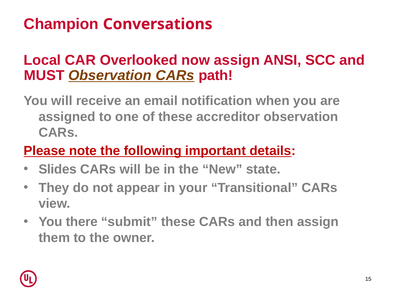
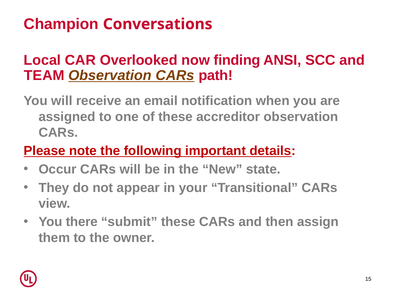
now assign: assign -> finding
MUST: MUST -> TEAM
Slides: Slides -> Occur
